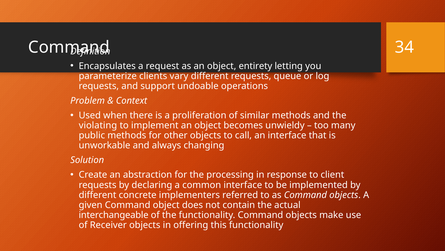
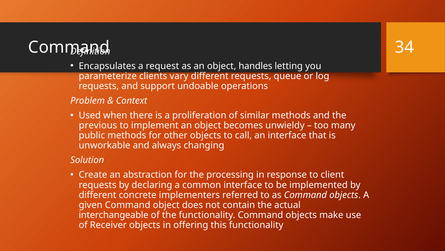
entirety: entirety -> handles
violating: violating -> previous
